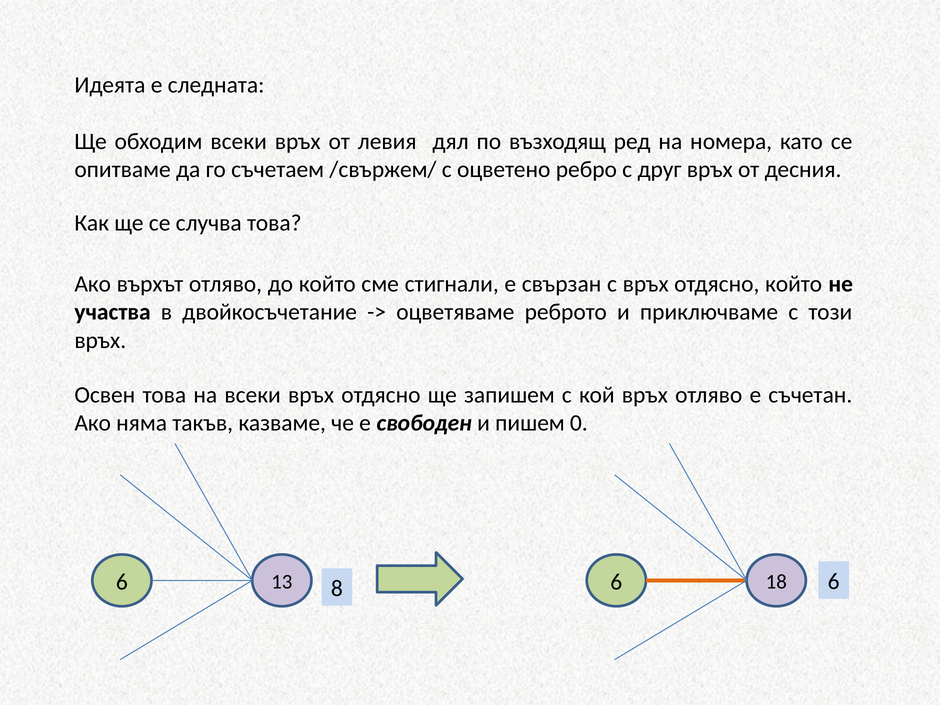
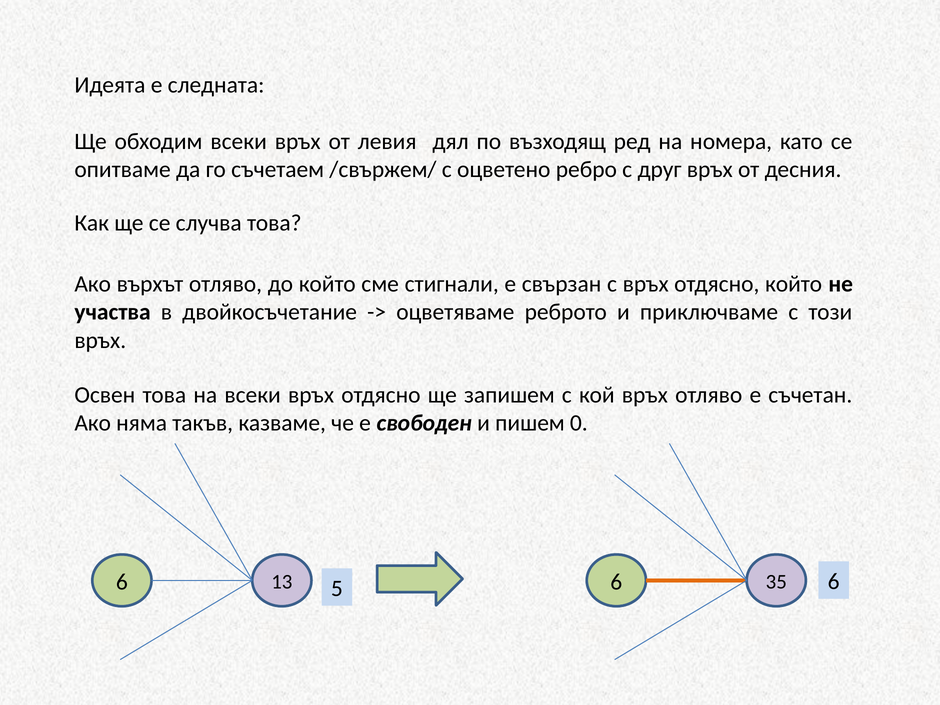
8: 8 -> 5
18: 18 -> 35
